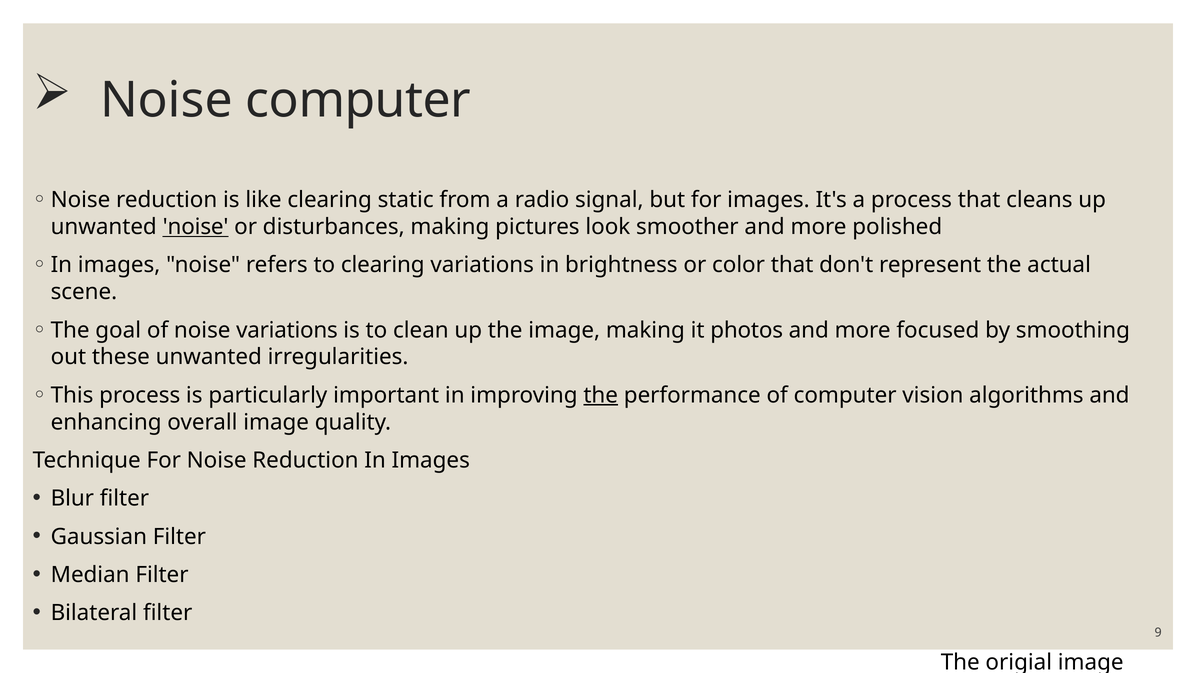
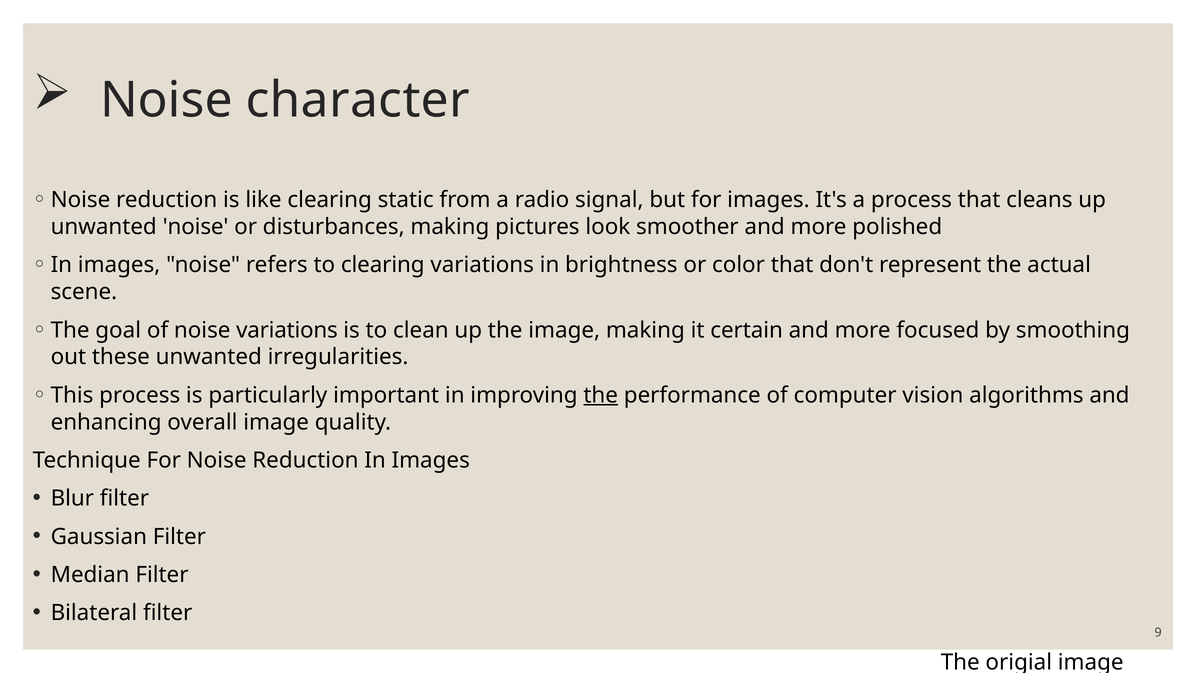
Noise computer: computer -> character
noise at (196, 227) underline: present -> none
photos: photos -> certain
